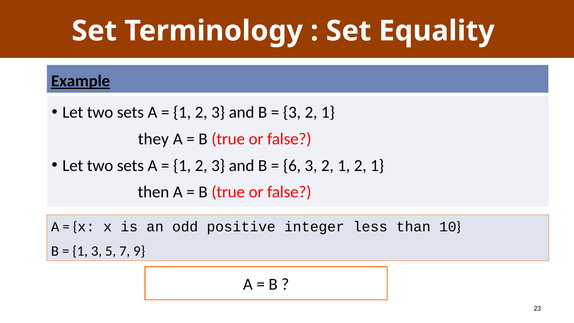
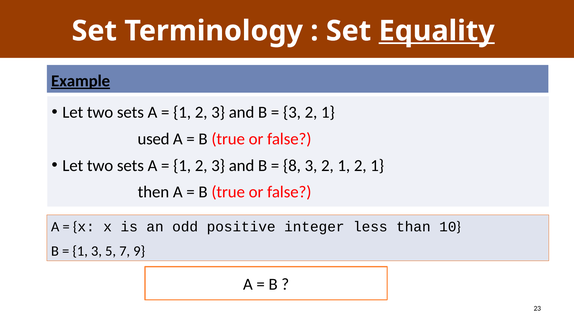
Equality underline: none -> present
they: they -> used
6: 6 -> 8
